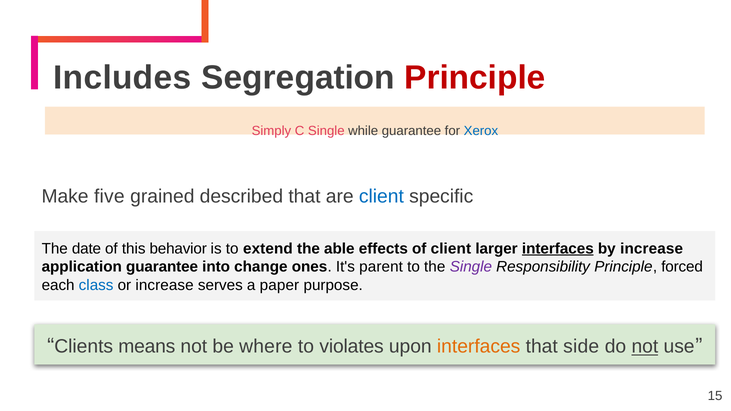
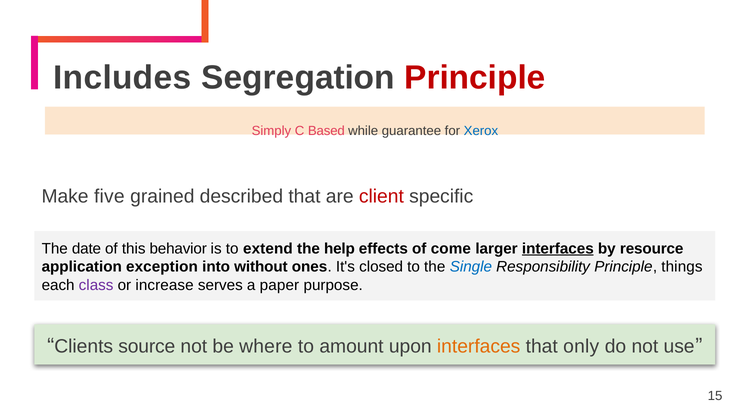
C Single: Single -> Based
client at (381, 197) colour: blue -> red
able: able -> help
of client: client -> come
by increase: increase -> resource
application guarantee: guarantee -> exception
change: change -> without
parent: parent -> closed
Single at (471, 267) colour: purple -> blue
forced: forced -> things
class colour: blue -> purple
means: means -> source
violates: violates -> amount
side: side -> only
not at (645, 347) underline: present -> none
